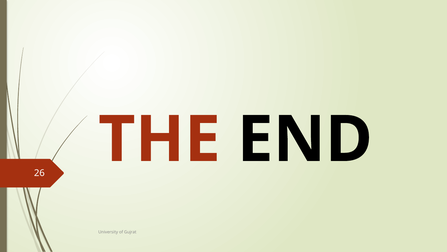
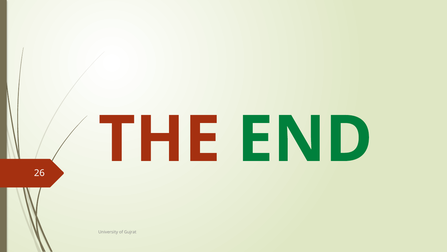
END colour: black -> green
